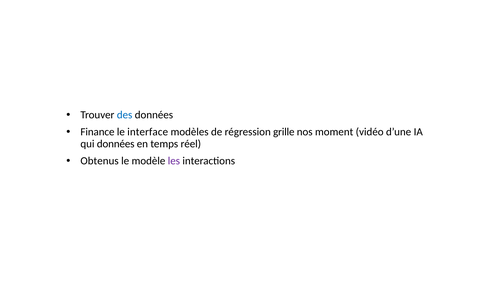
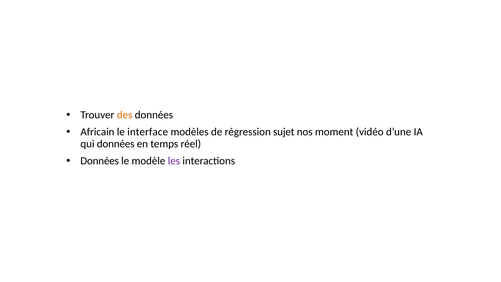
des colour: blue -> orange
Finance: Finance -> Africain
grille: grille -> sujet
Obtenus at (100, 161): Obtenus -> Données
